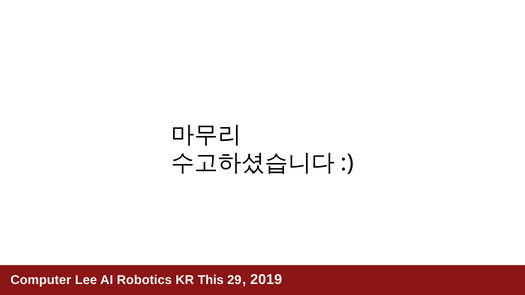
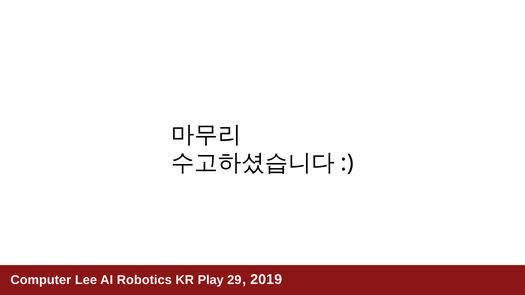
This: This -> Play
